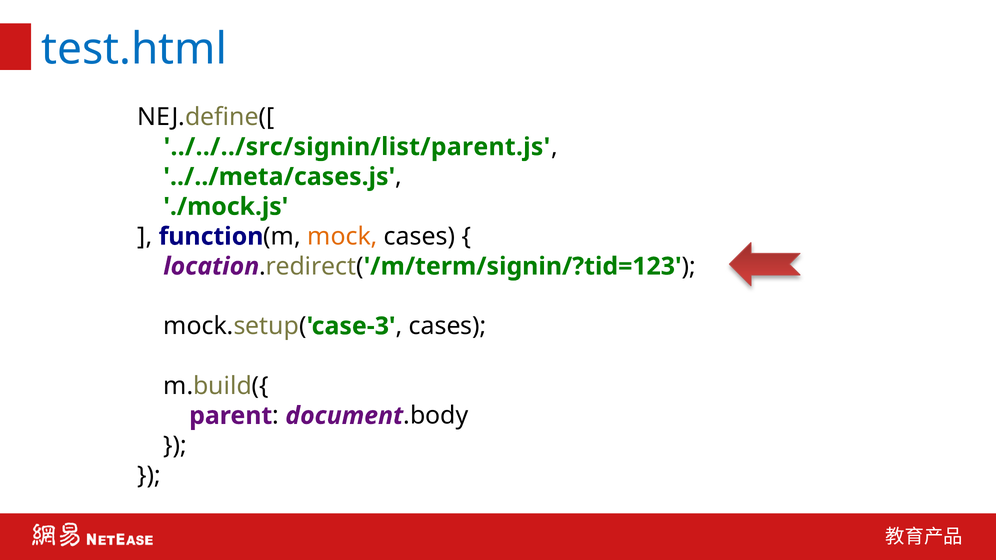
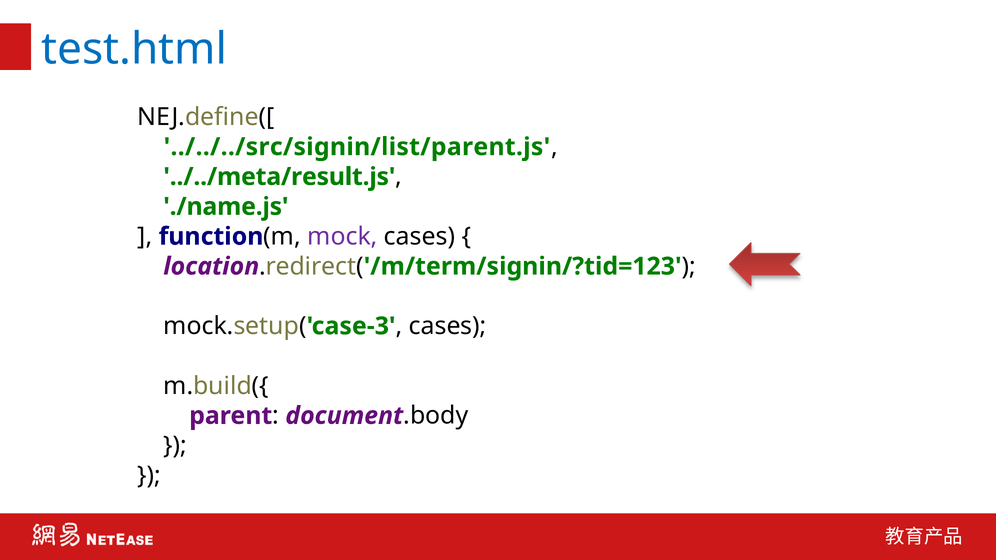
../../meta/cases.js: ../../meta/cases.js -> ../../meta/result.js
./mock.js: ./mock.js -> ./name.js
mock colour: orange -> purple
